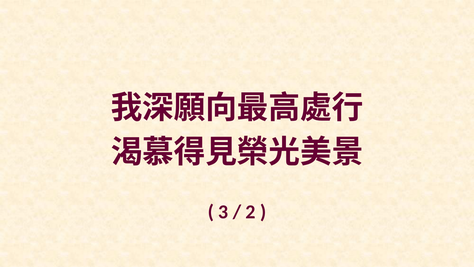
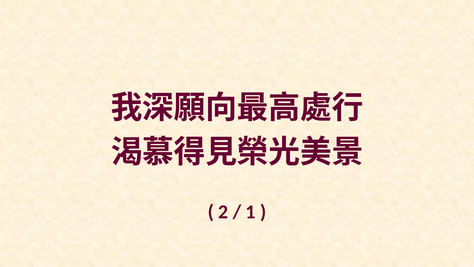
3: 3 -> 2
2: 2 -> 1
